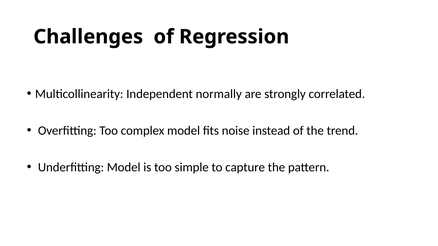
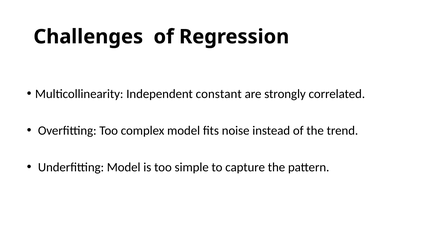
normally: normally -> constant
